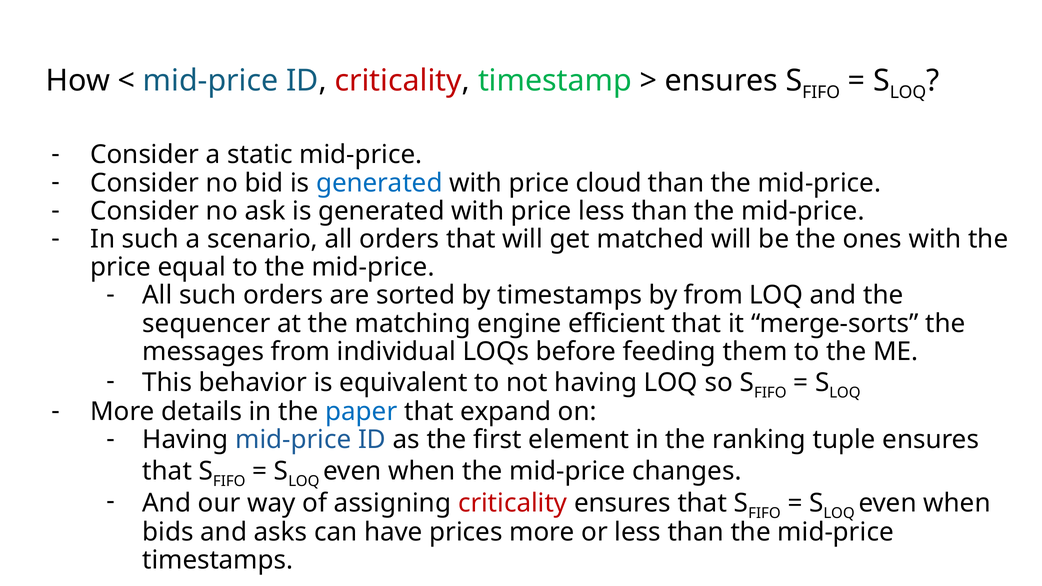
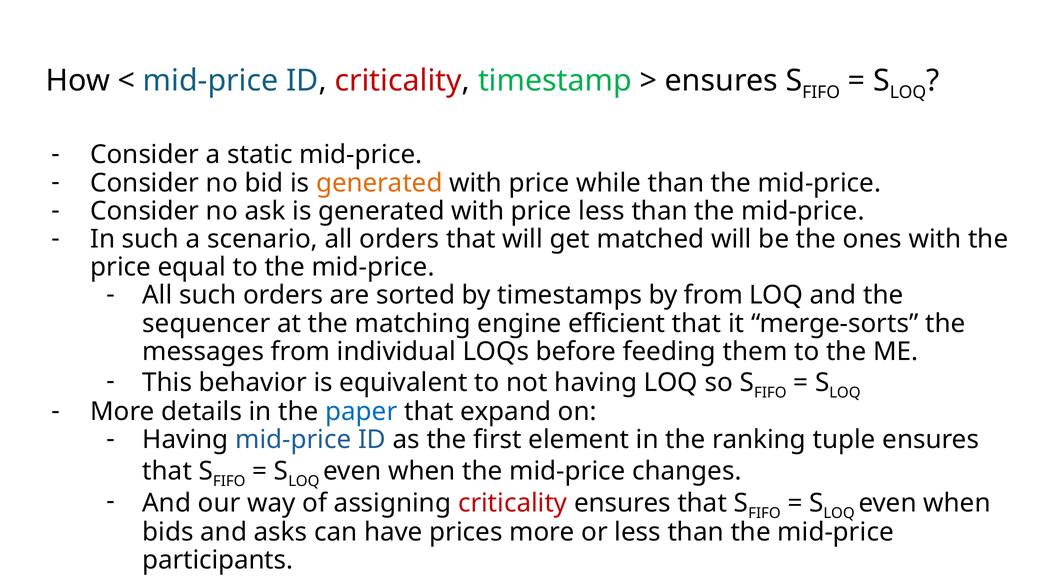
generated at (379, 183) colour: blue -> orange
cloud: cloud -> while
timestamps at (218, 560): timestamps -> participants
